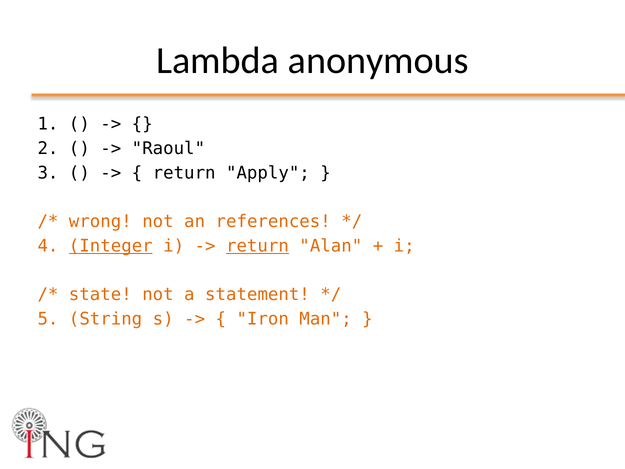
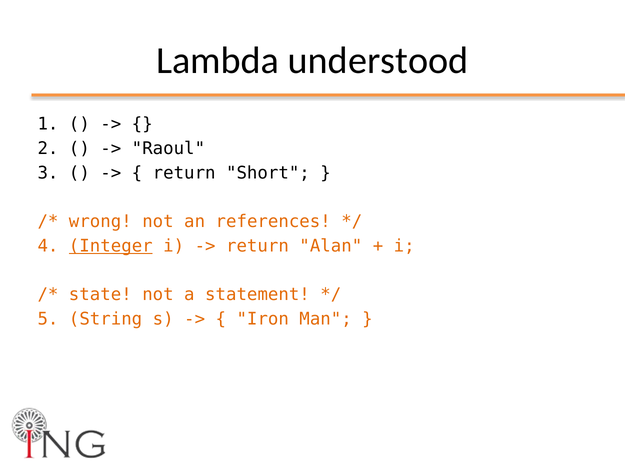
anonymous: anonymous -> understood
Apply: Apply -> Short
return at (257, 246) underline: present -> none
